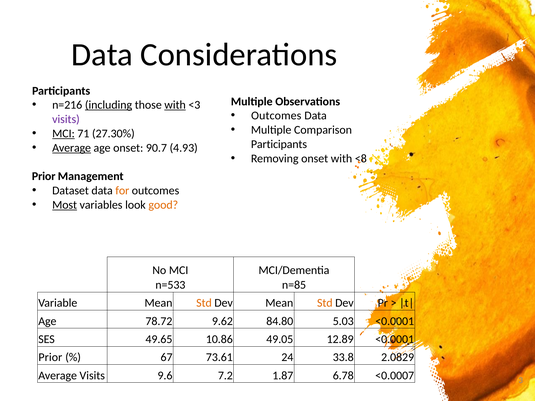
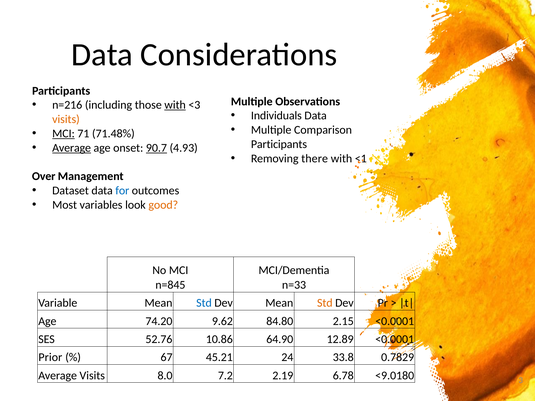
including underline: present -> none
Outcomes at (276, 116): Outcomes -> Individuals
visits at (66, 119) colour: purple -> orange
27.30%: 27.30% -> 71.48%
90.7 underline: none -> present
Removing onset: onset -> there
<8: <8 -> <1
Prior at (44, 176): Prior -> Over
for colour: orange -> blue
Most underline: present -> none
n=533: n=533 -> n=845
n=85: n=85 -> n=33
Std at (204, 303) colour: orange -> blue
78.72: 78.72 -> 74.20
5.03: 5.03 -> 2.15
49.65: 49.65 -> 52.76
49.05: 49.05 -> 64.90
73.61: 73.61 -> 45.21
2.0829: 2.0829 -> 0.7829
9.6: 9.6 -> 8.0
1.87: 1.87 -> 2.19
<0.0007: <0.0007 -> <9.0180
